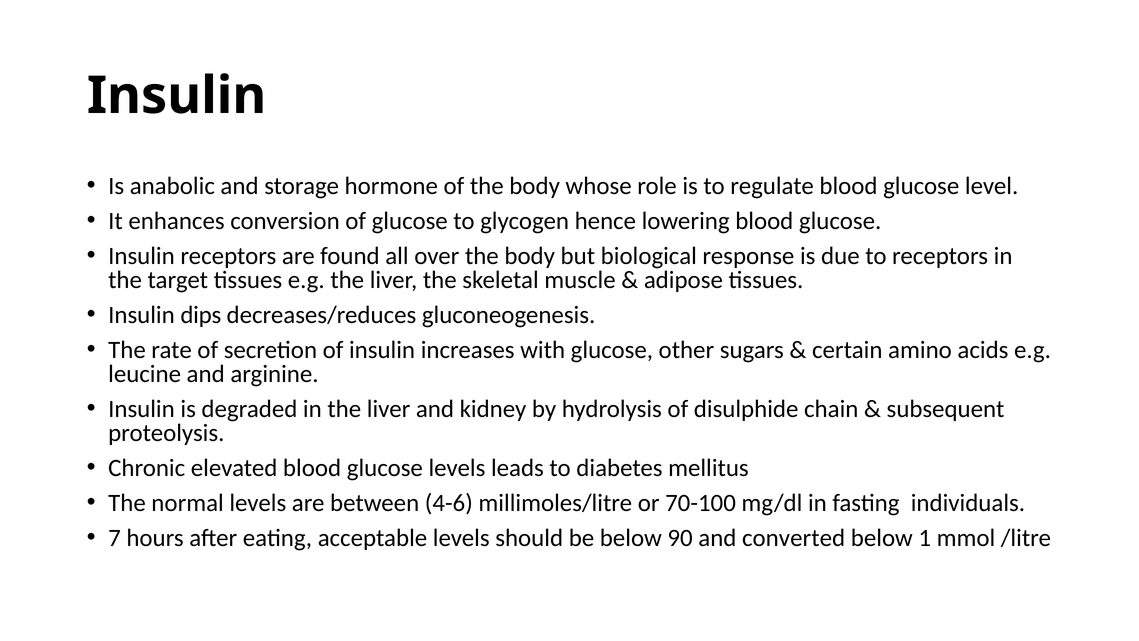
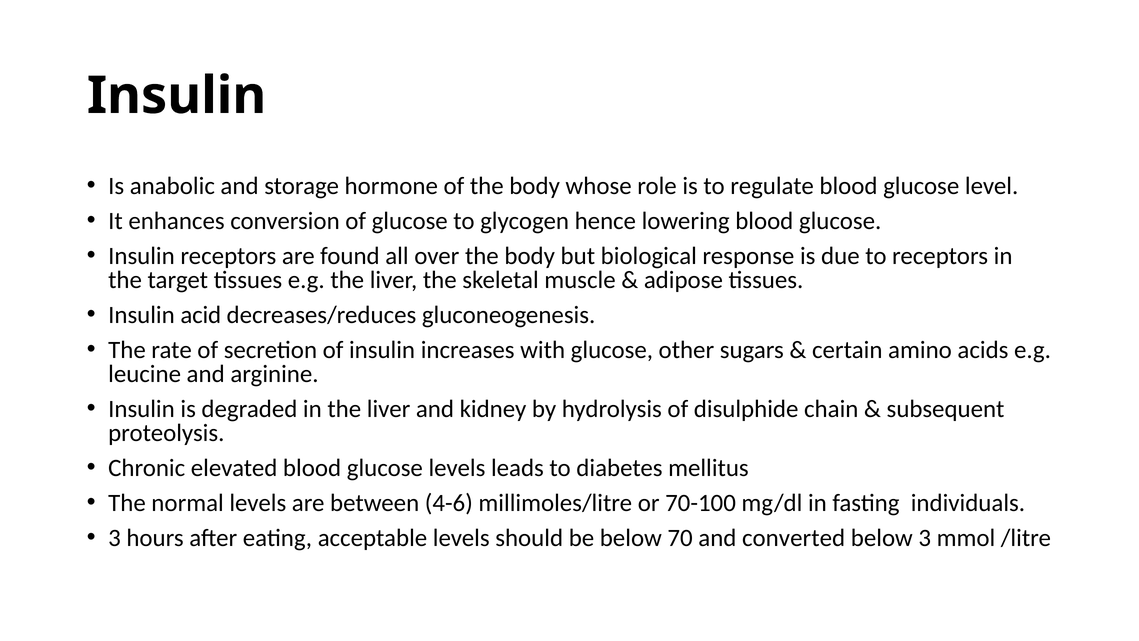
dips: dips -> acid
7 at (114, 538): 7 -> 3
90: 90 -> 70
below 1: 1 -> 3
